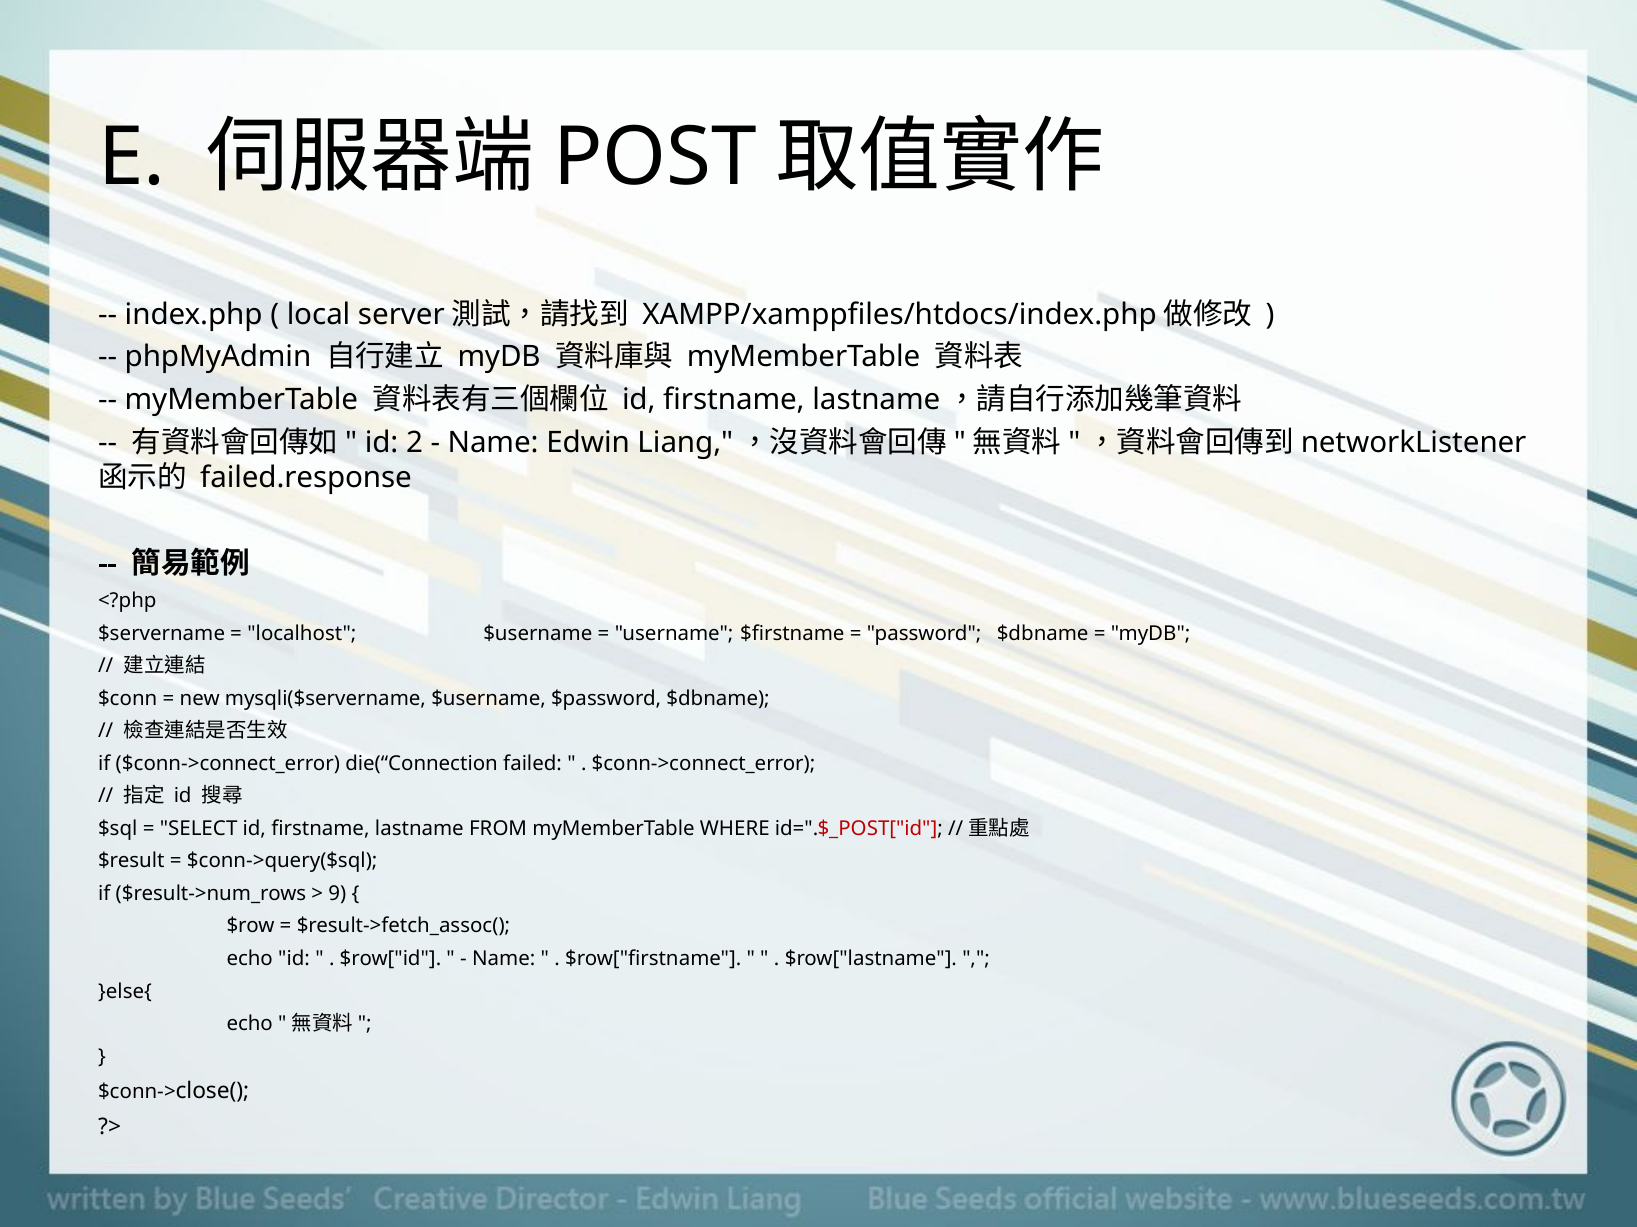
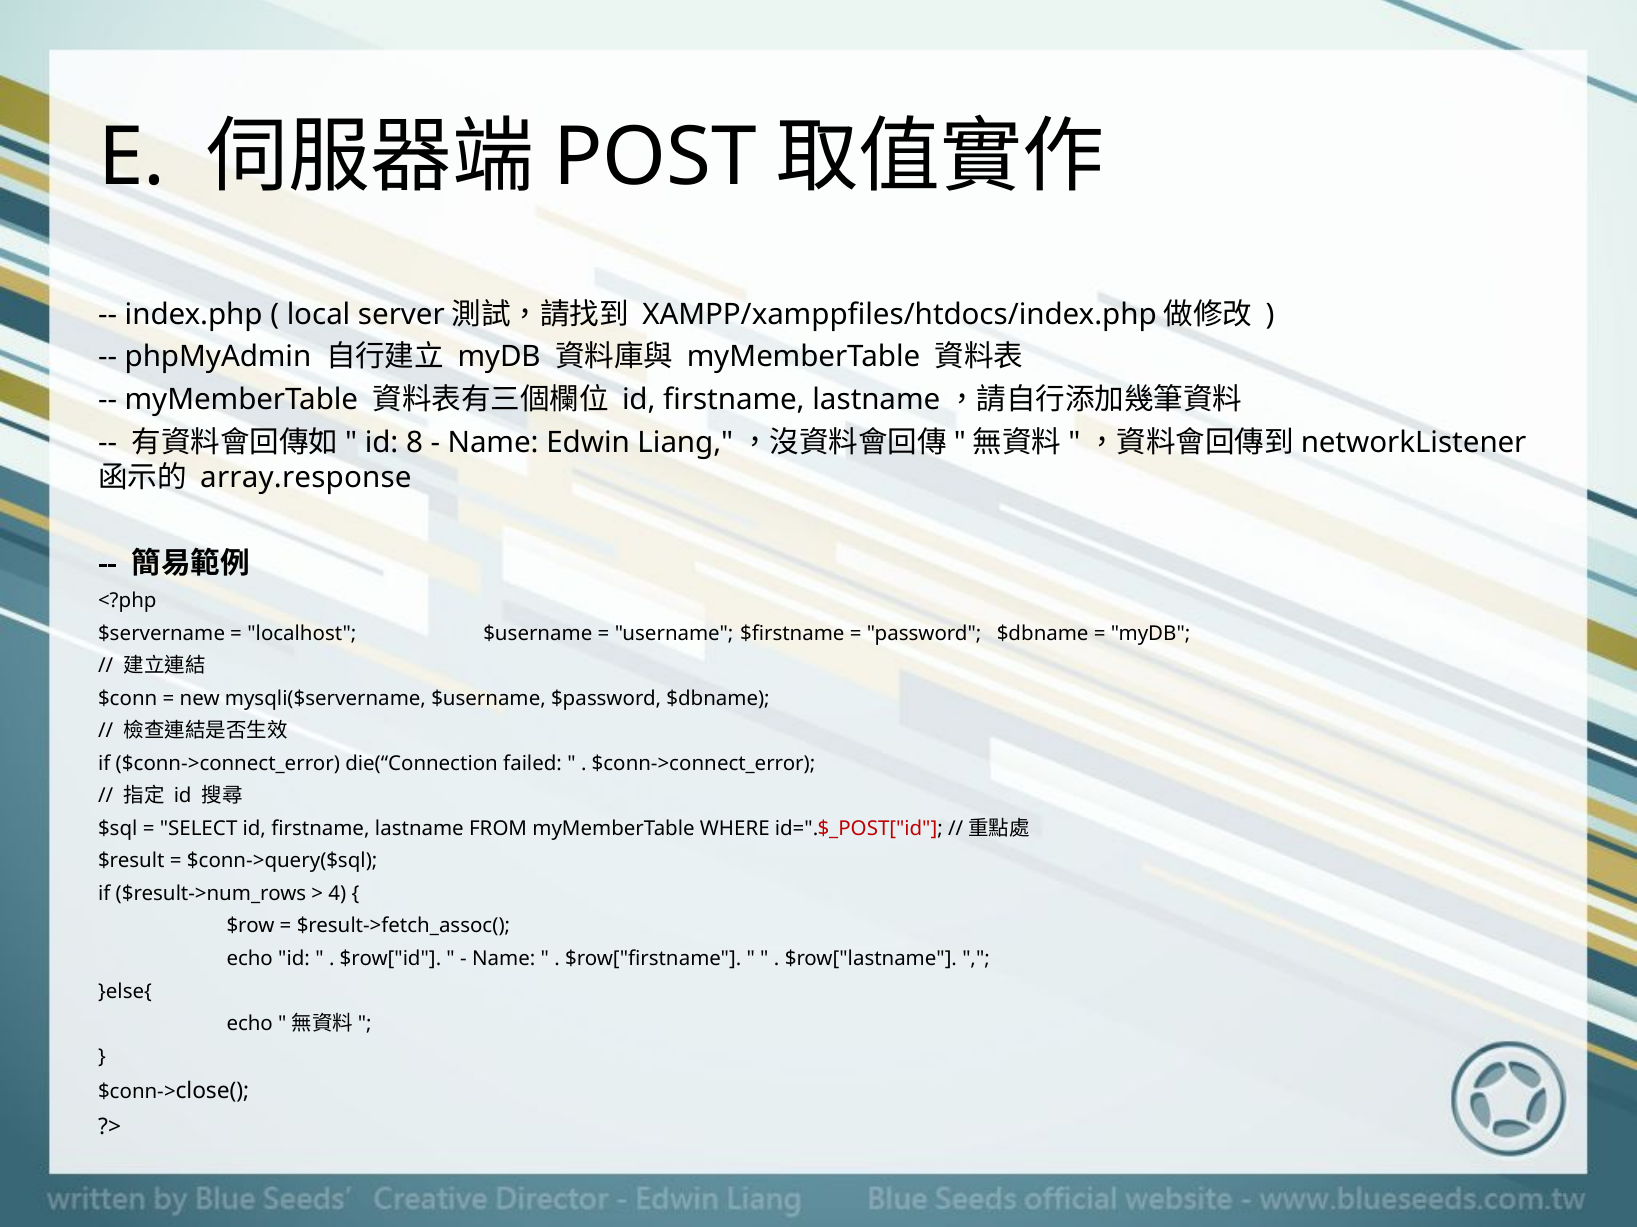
2: 2 -> 8
failed.response: failed.response -> array.response
9: 9 -> 4
